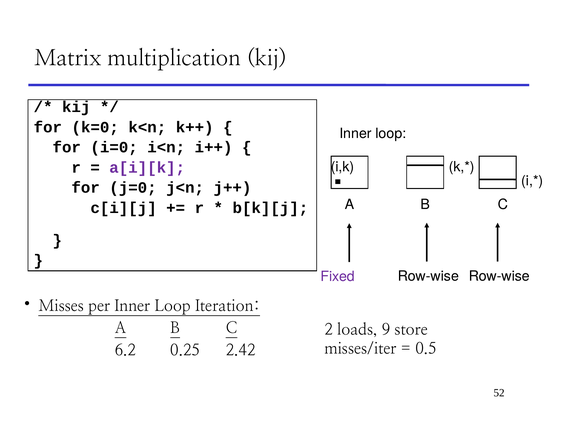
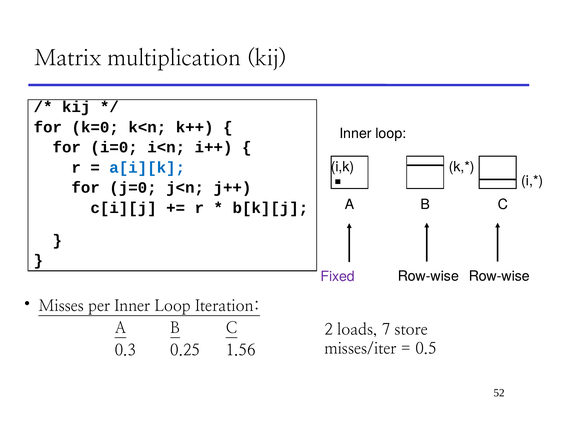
a[i][k colour: purple -> blue
9: 9 -> 7
6.2: 6.2 -> 0.3
2.42: 2.42 -> 1.56
